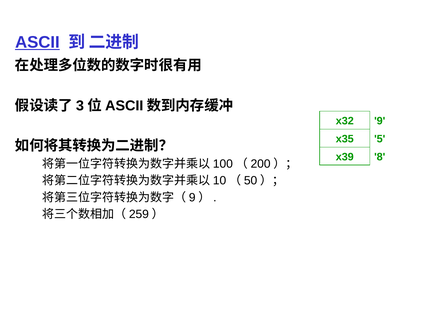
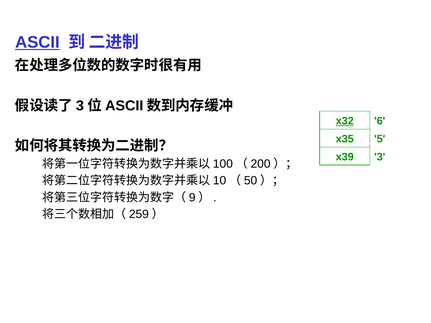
x32 underline: none -> present
9: 9 -> 6
8: 8 -> 3
